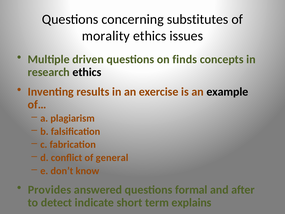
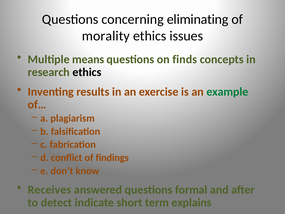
substitutes: substitutes -> eliminating
driven: driven -> means
example colour: black -> green
general: general -> findings
Provides: Provides -> Receives
